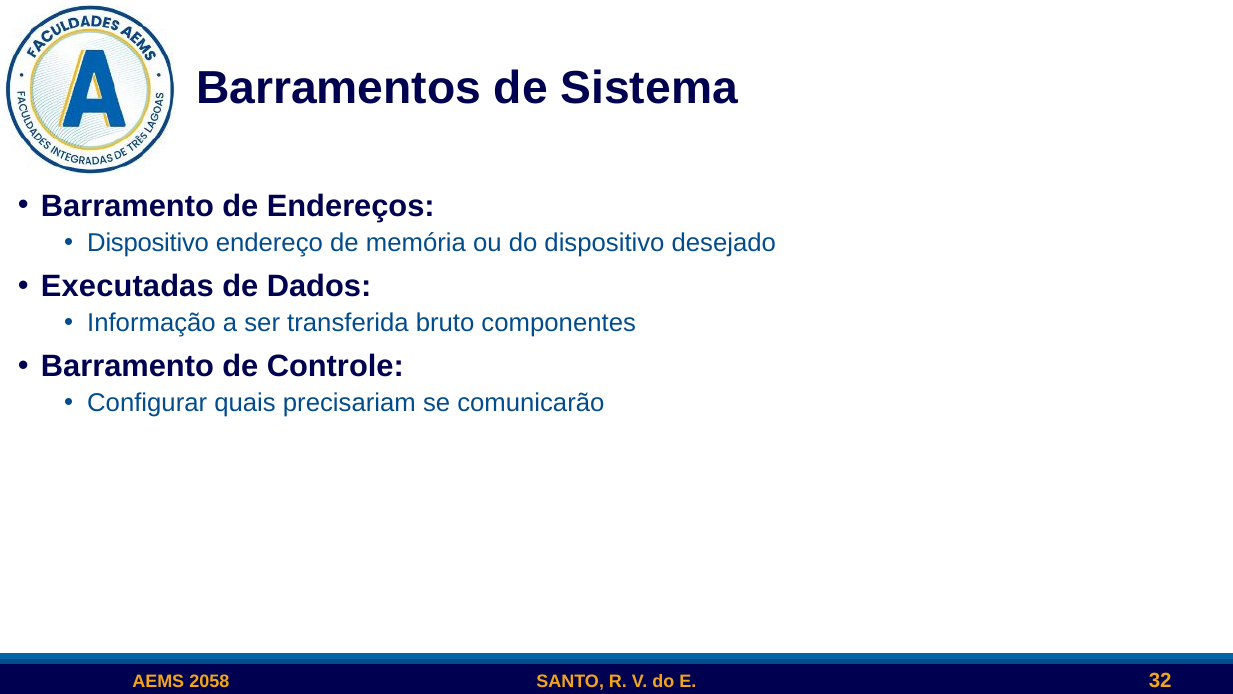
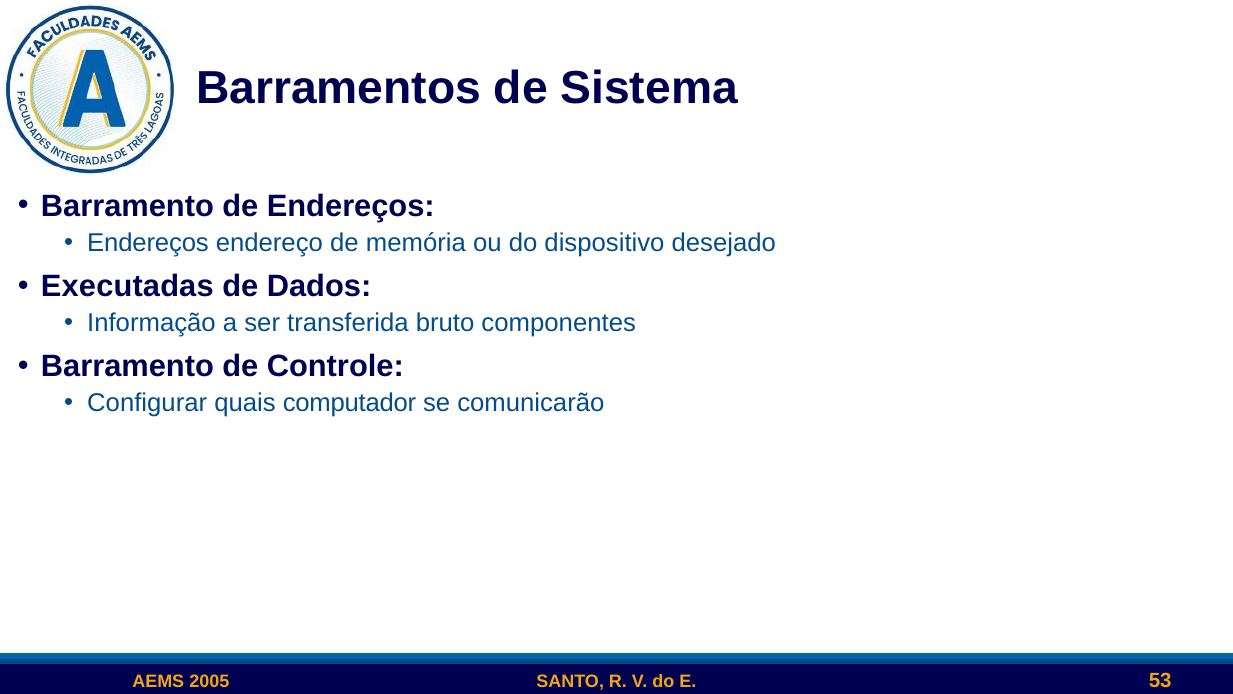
Dispositivo at (148, 243): Dispositivo -> Endereços
precisariam: precisariam -> computador
2058: 2058 -> 2005
32: 32 -> 53
